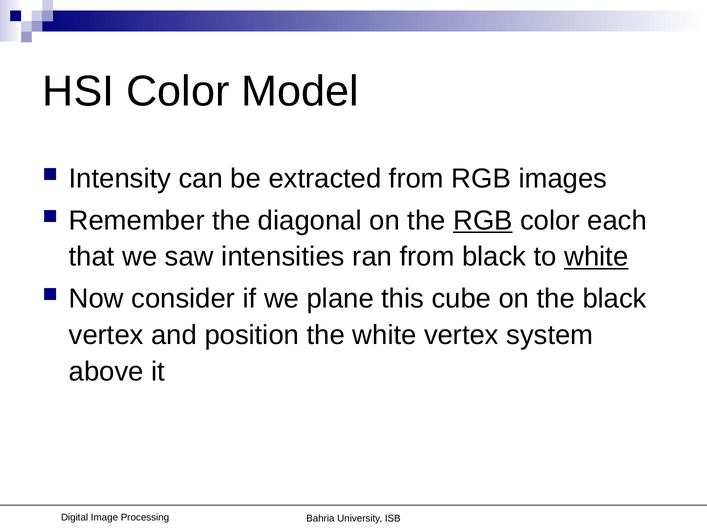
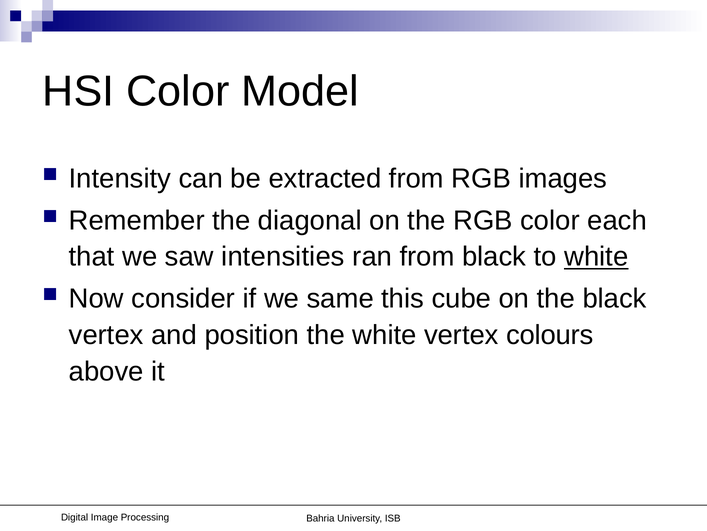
RGB at (483, 220) underline: present -> none
plane: plane -> same
system: system -> colours
